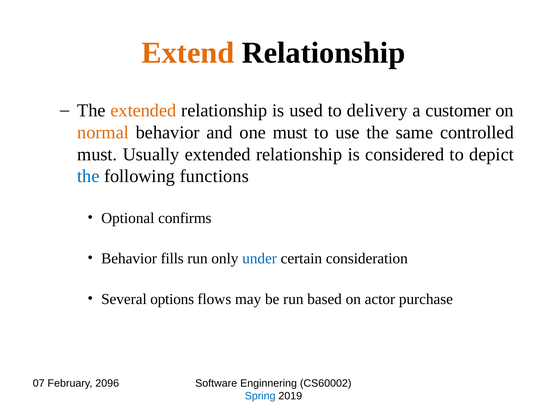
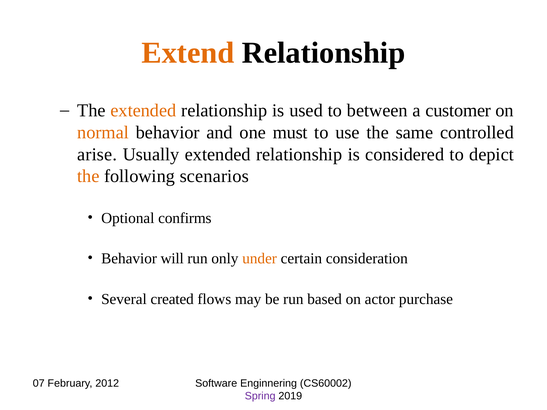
delivery: delivery -> between
must at (97, 154): must -> arise
the at (88, 176) colour: blue -> orange
functions: functions -> scenarios
fills: fills -> will
under colour: blue -> orange
options: options -> created
2096: 2096 -> 2012
Spring colour: blue -> purple
